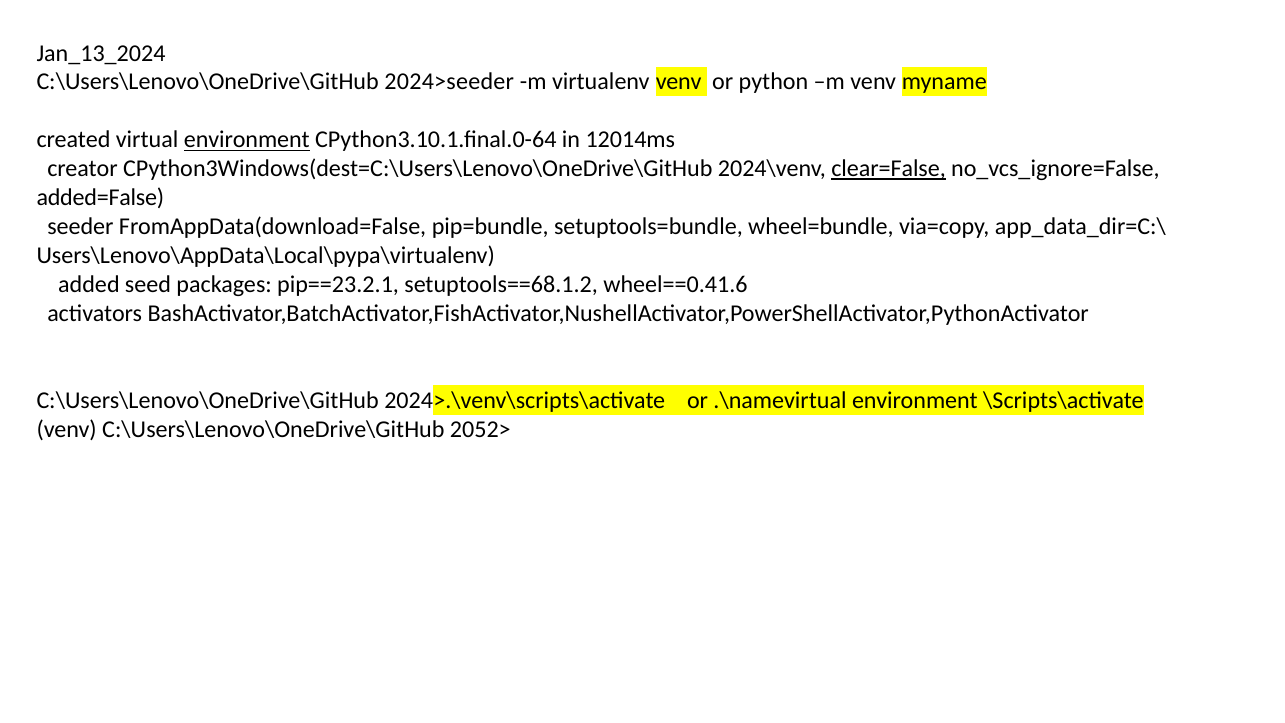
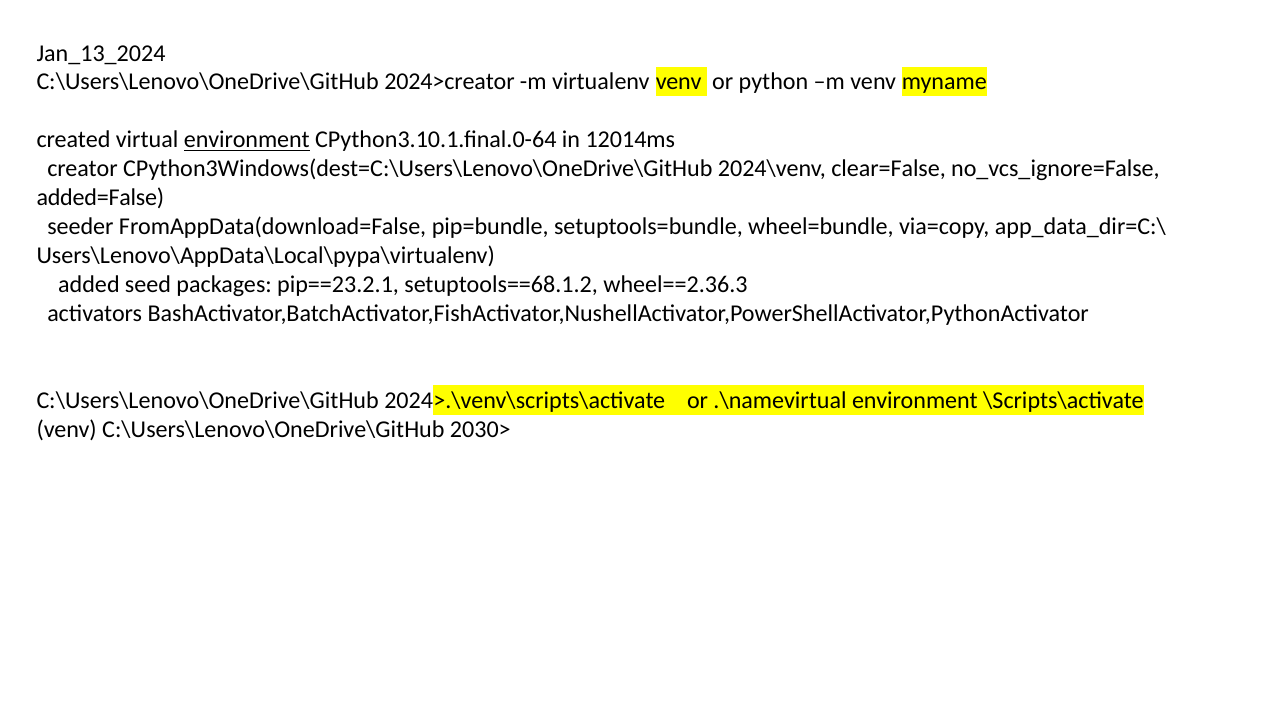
2024>seeder: 2024>seeder -> 2024>creator
clear=False underline: present -> none
wheel==0.41.6: wheel==0.41.6 -> wheel==2.36.3
2052>: 2052> -> 2030>
